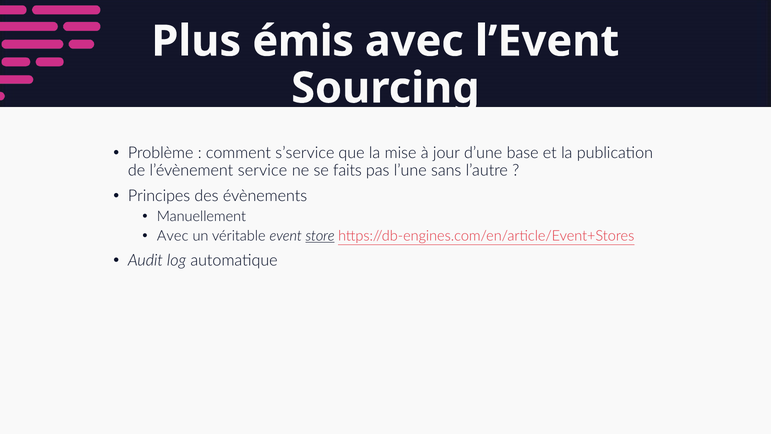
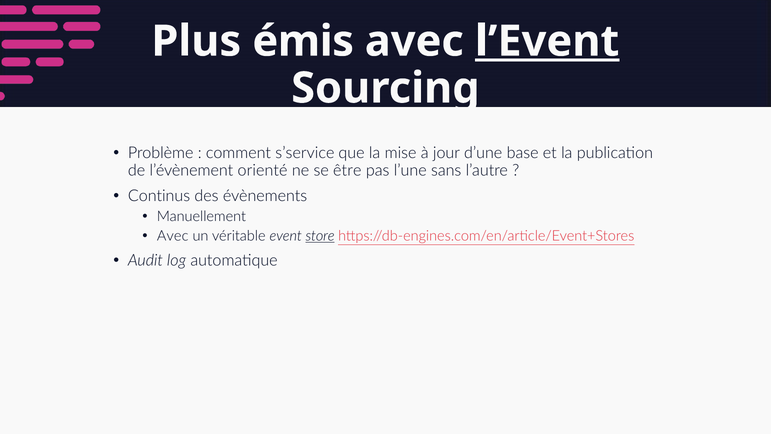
l’Event underline: none -> present
service: service -> orienté
faits: faits -> être
Principes: Principes -> Continus
